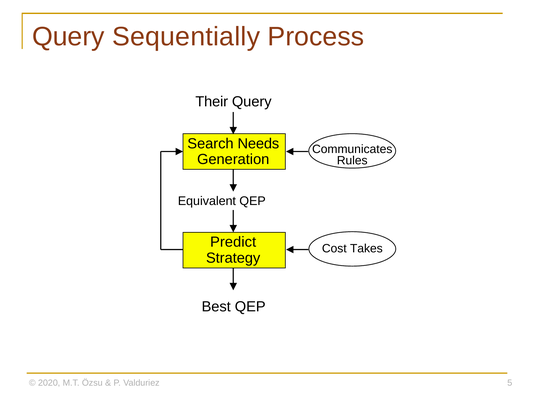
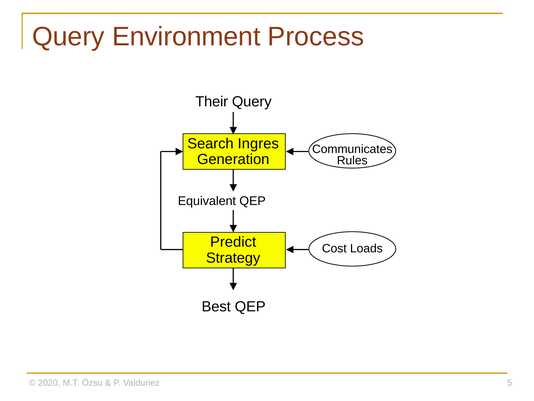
Sequentially: Sequentially -> Environment
Needs: Needs -> Ingres
Takes: Takes -> Loads
